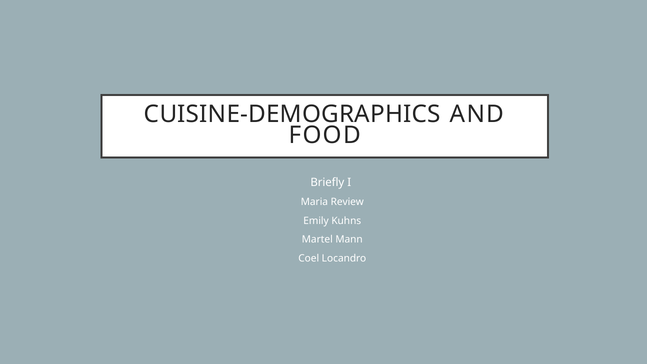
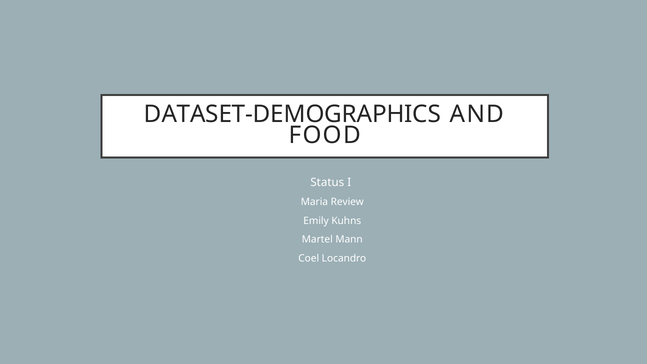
CUISINE-DEMOGRAPHICS: CUISINE-DEMOGRAPHICS -> DATASET-DEMOGRAPHICS
Briefly: Briefly -> Status
